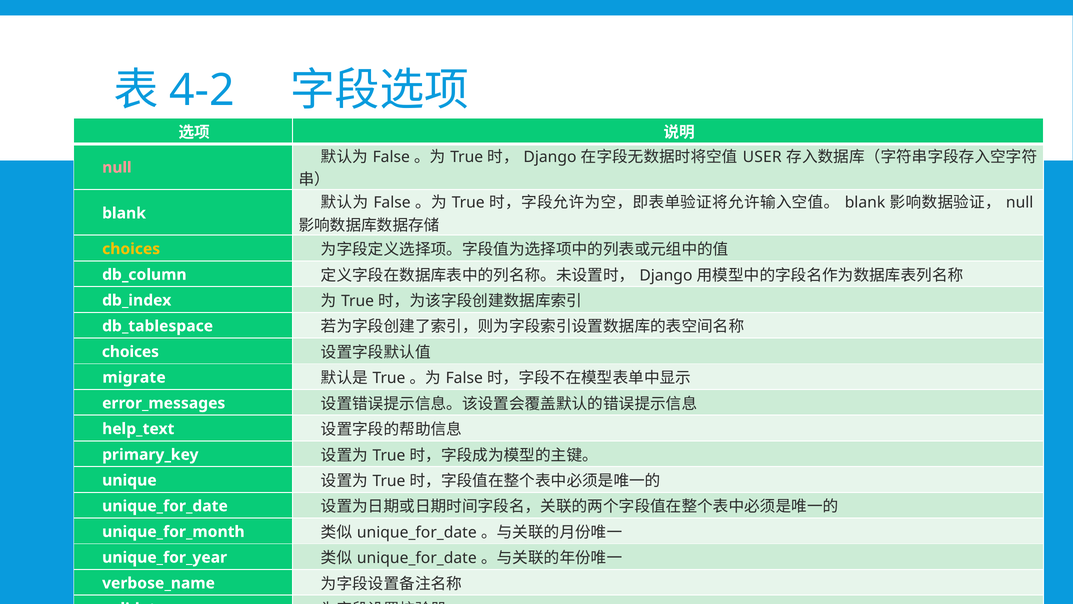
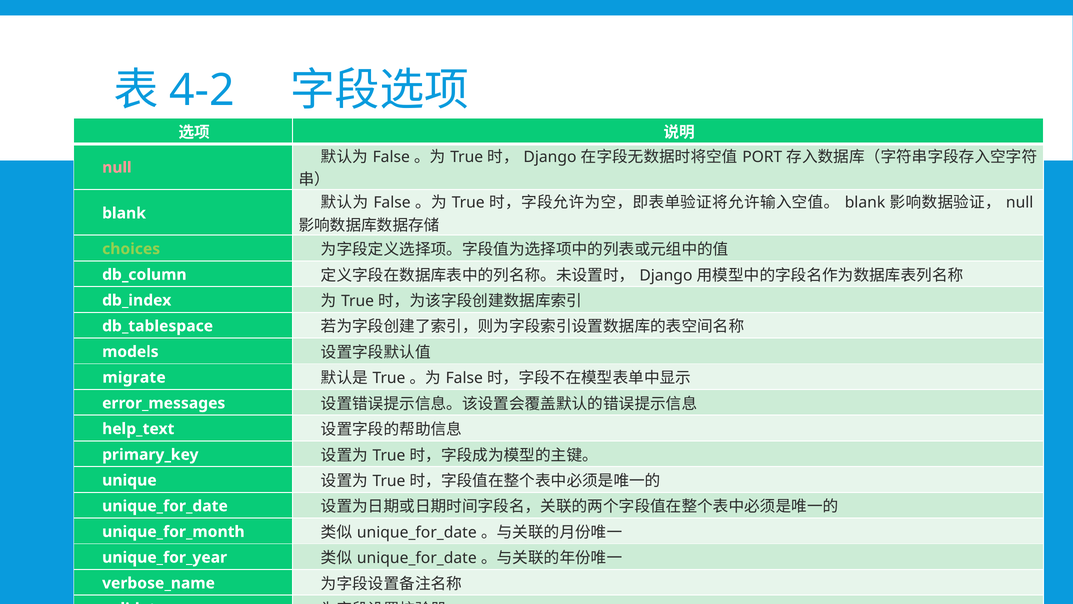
USER: USER -> PORT
choices at (131, 249) colour: yellow -> light green
choices at (130, 352): choices -> models
